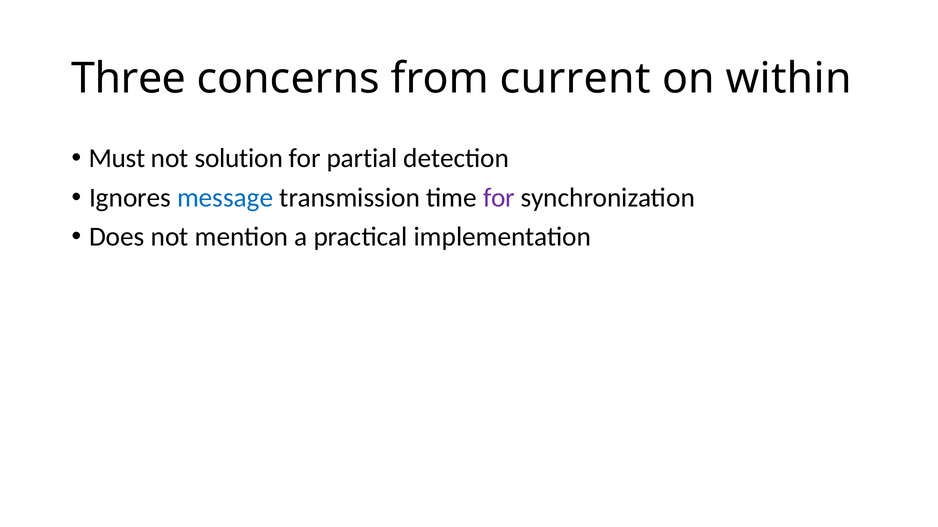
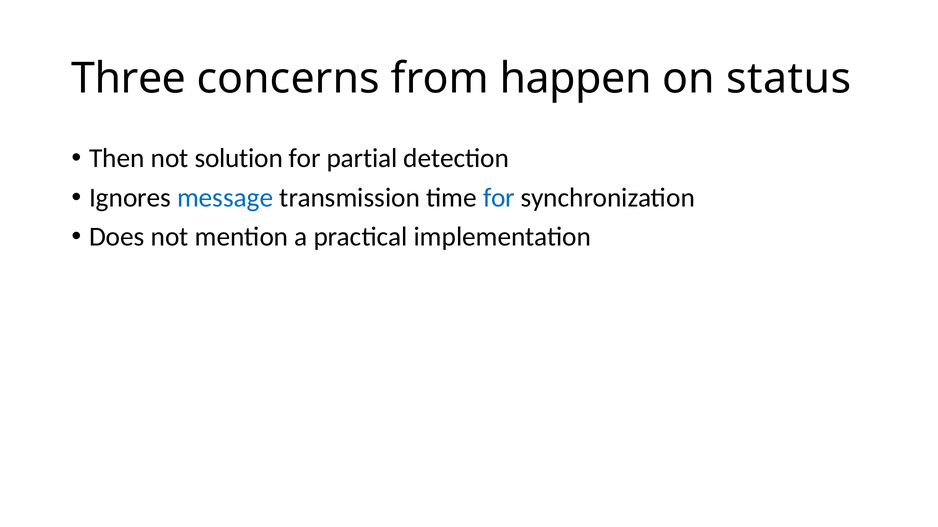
current: current -> happen
within: within -> status
Must: Must -> Then
for at (499, 198) colour: purple -> blue
